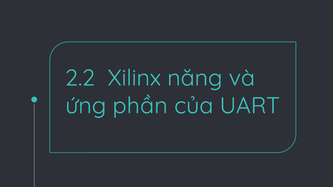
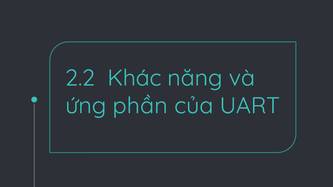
Xilinx: Xilinx -> Khác
